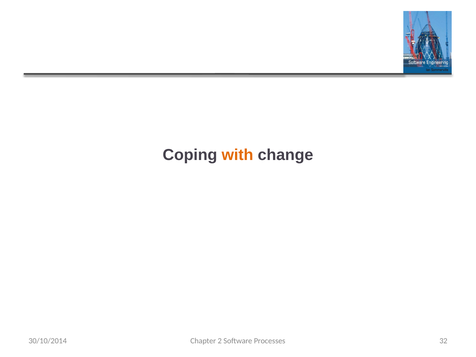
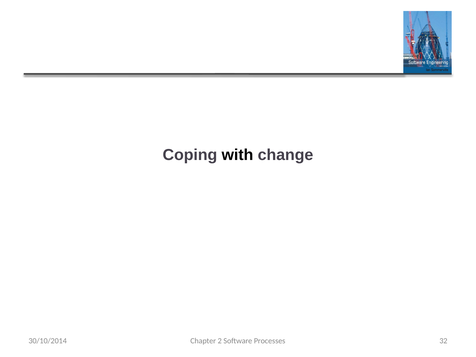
with colour: orange -> black
